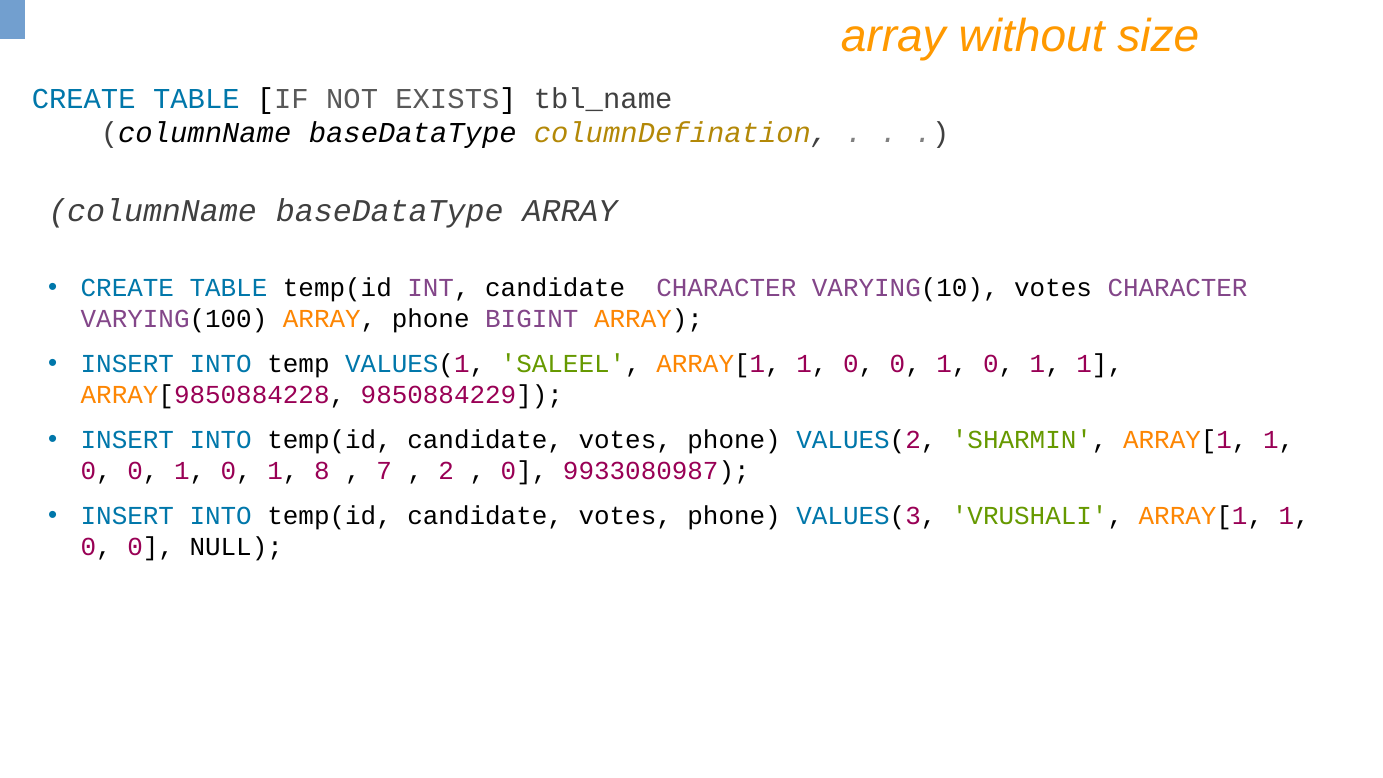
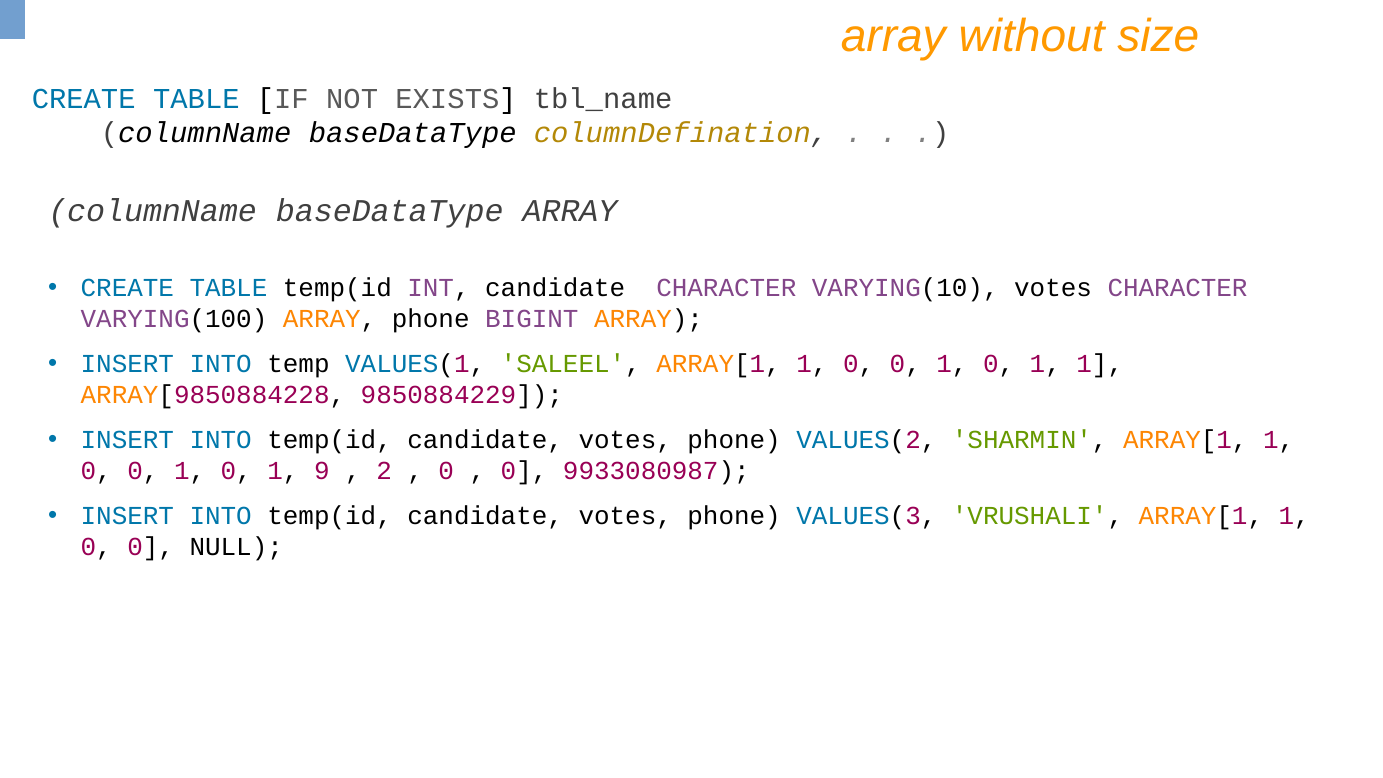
8: 8 -> 9
7: 7 -> 2
2 at (446, 471): 2 -> 0
